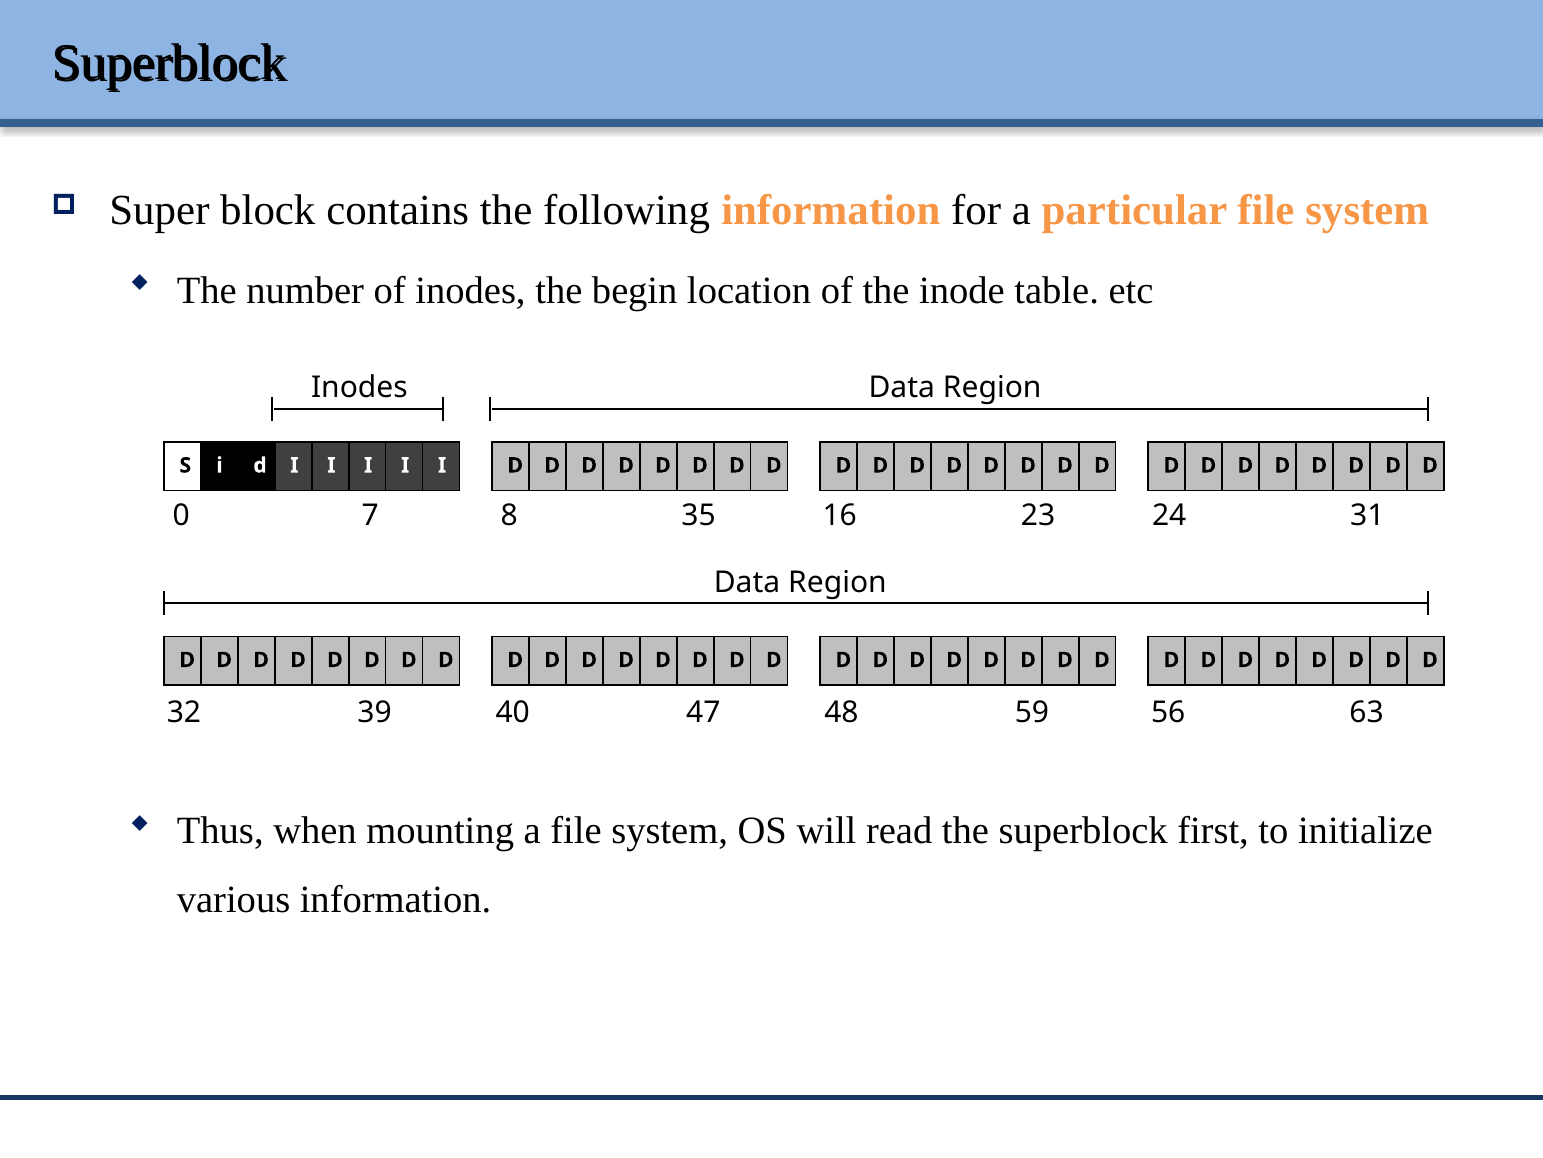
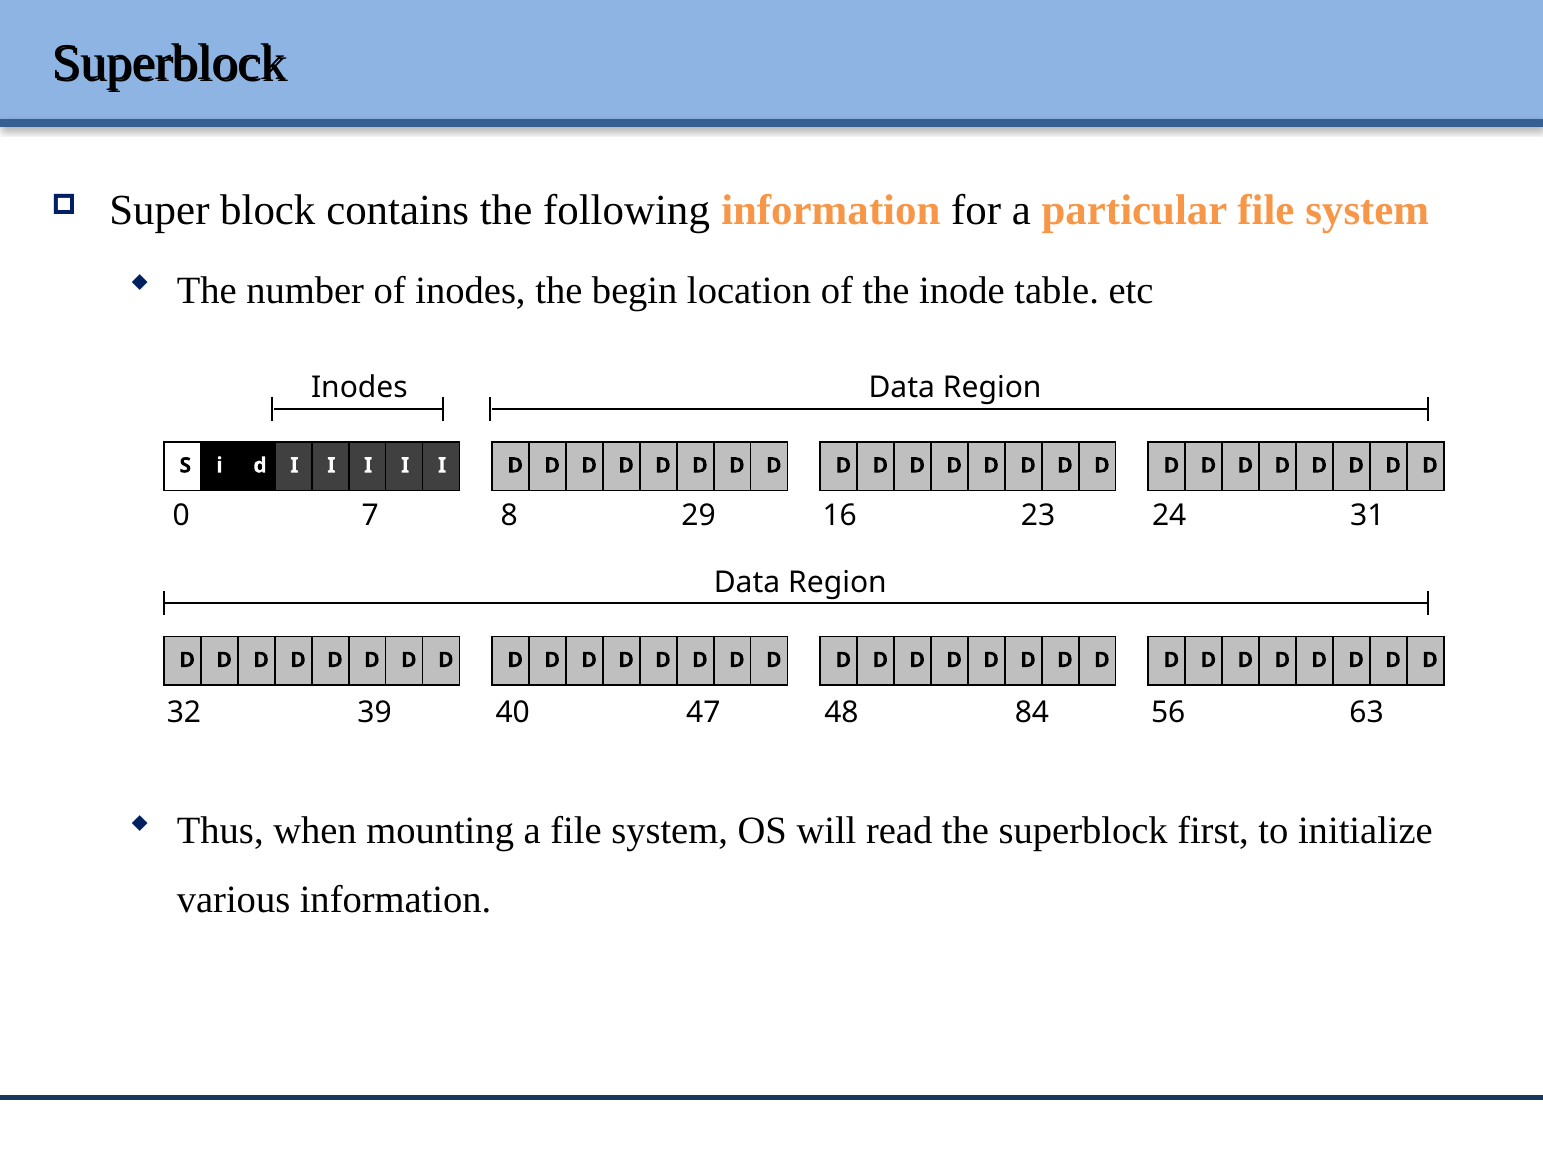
35: 35 -> 29
59: 59 -> 84
